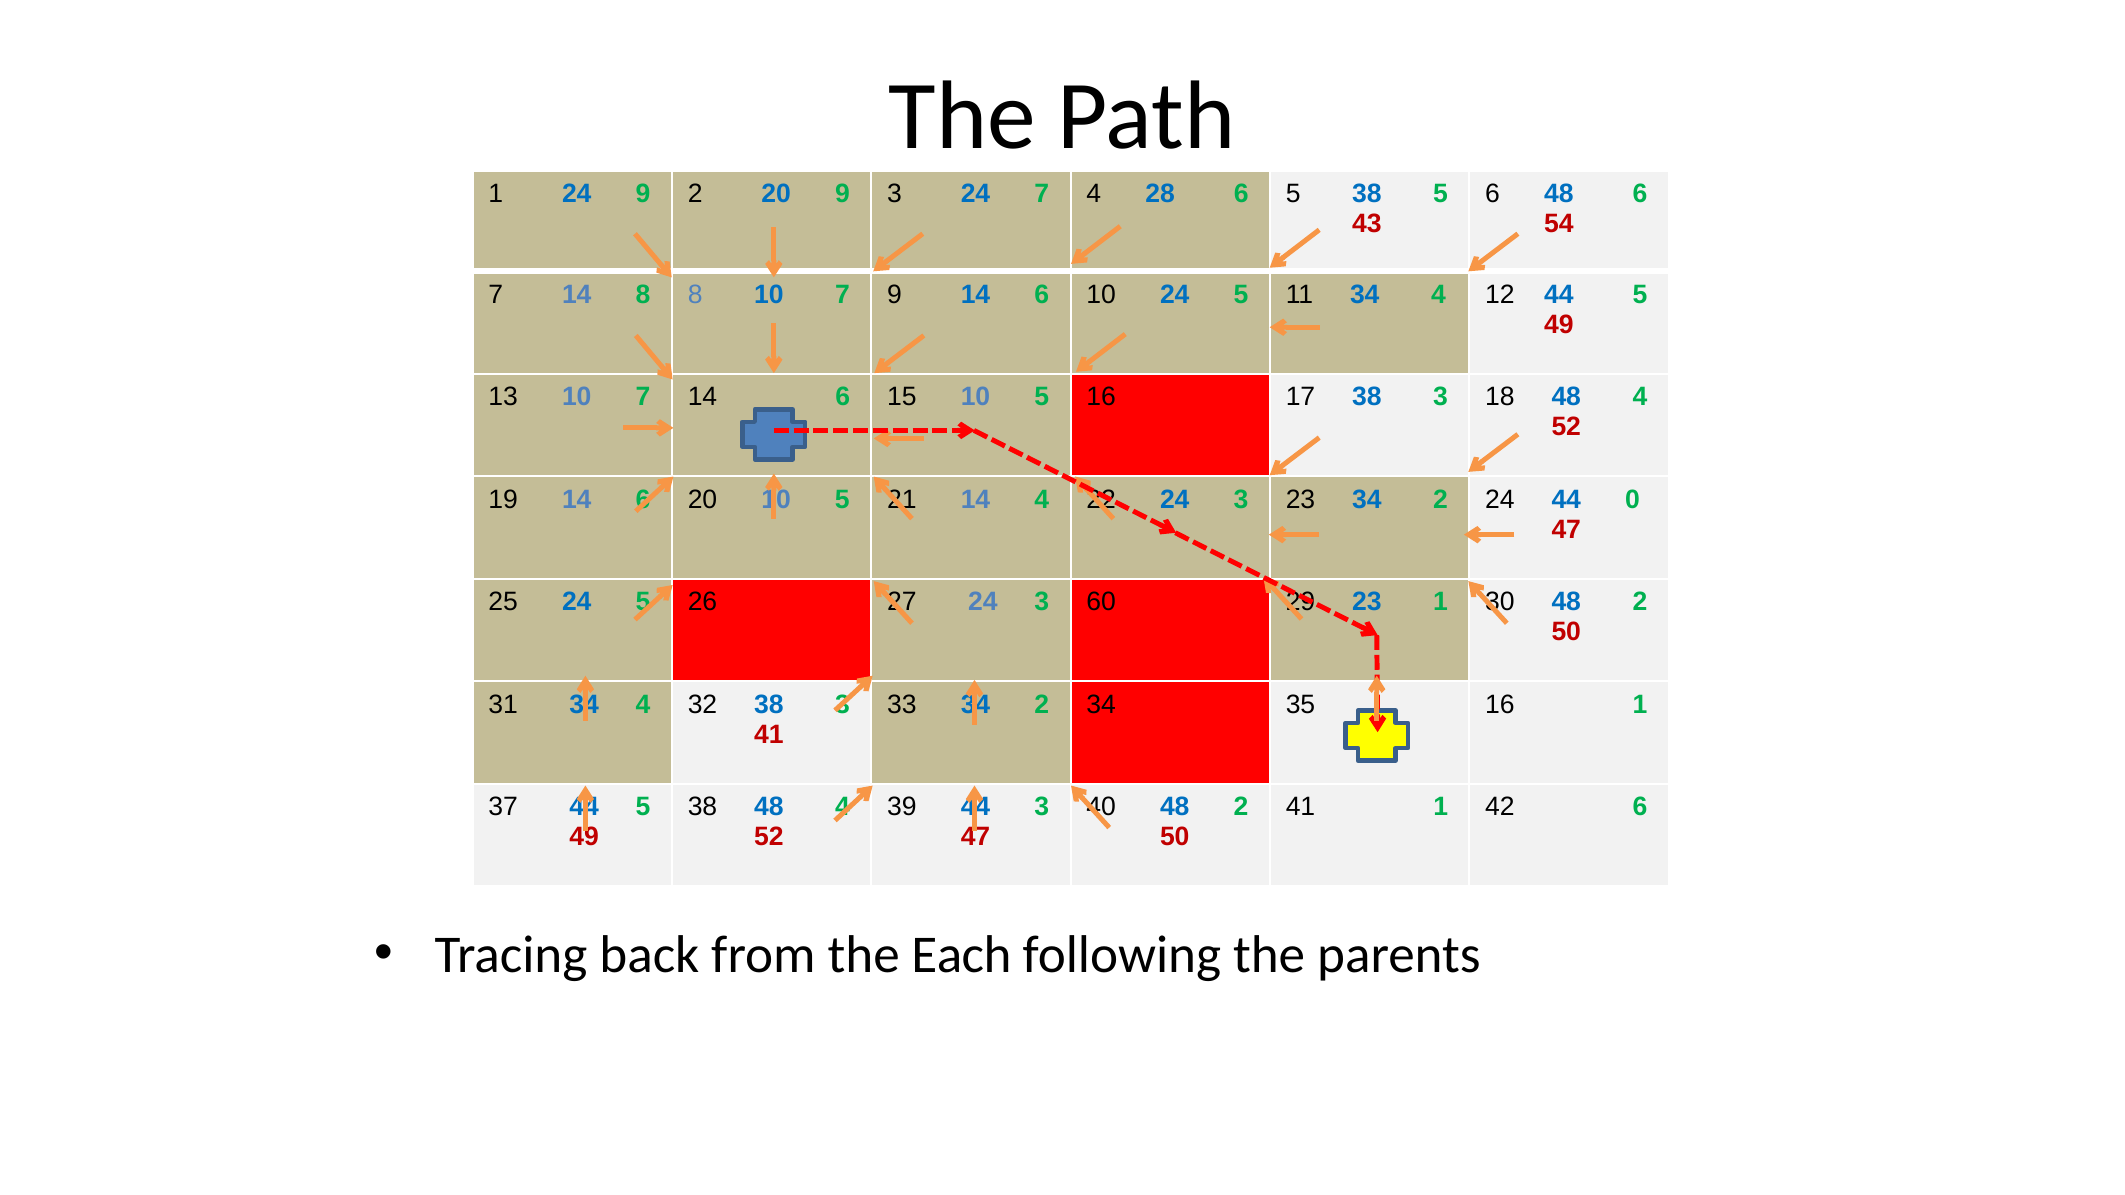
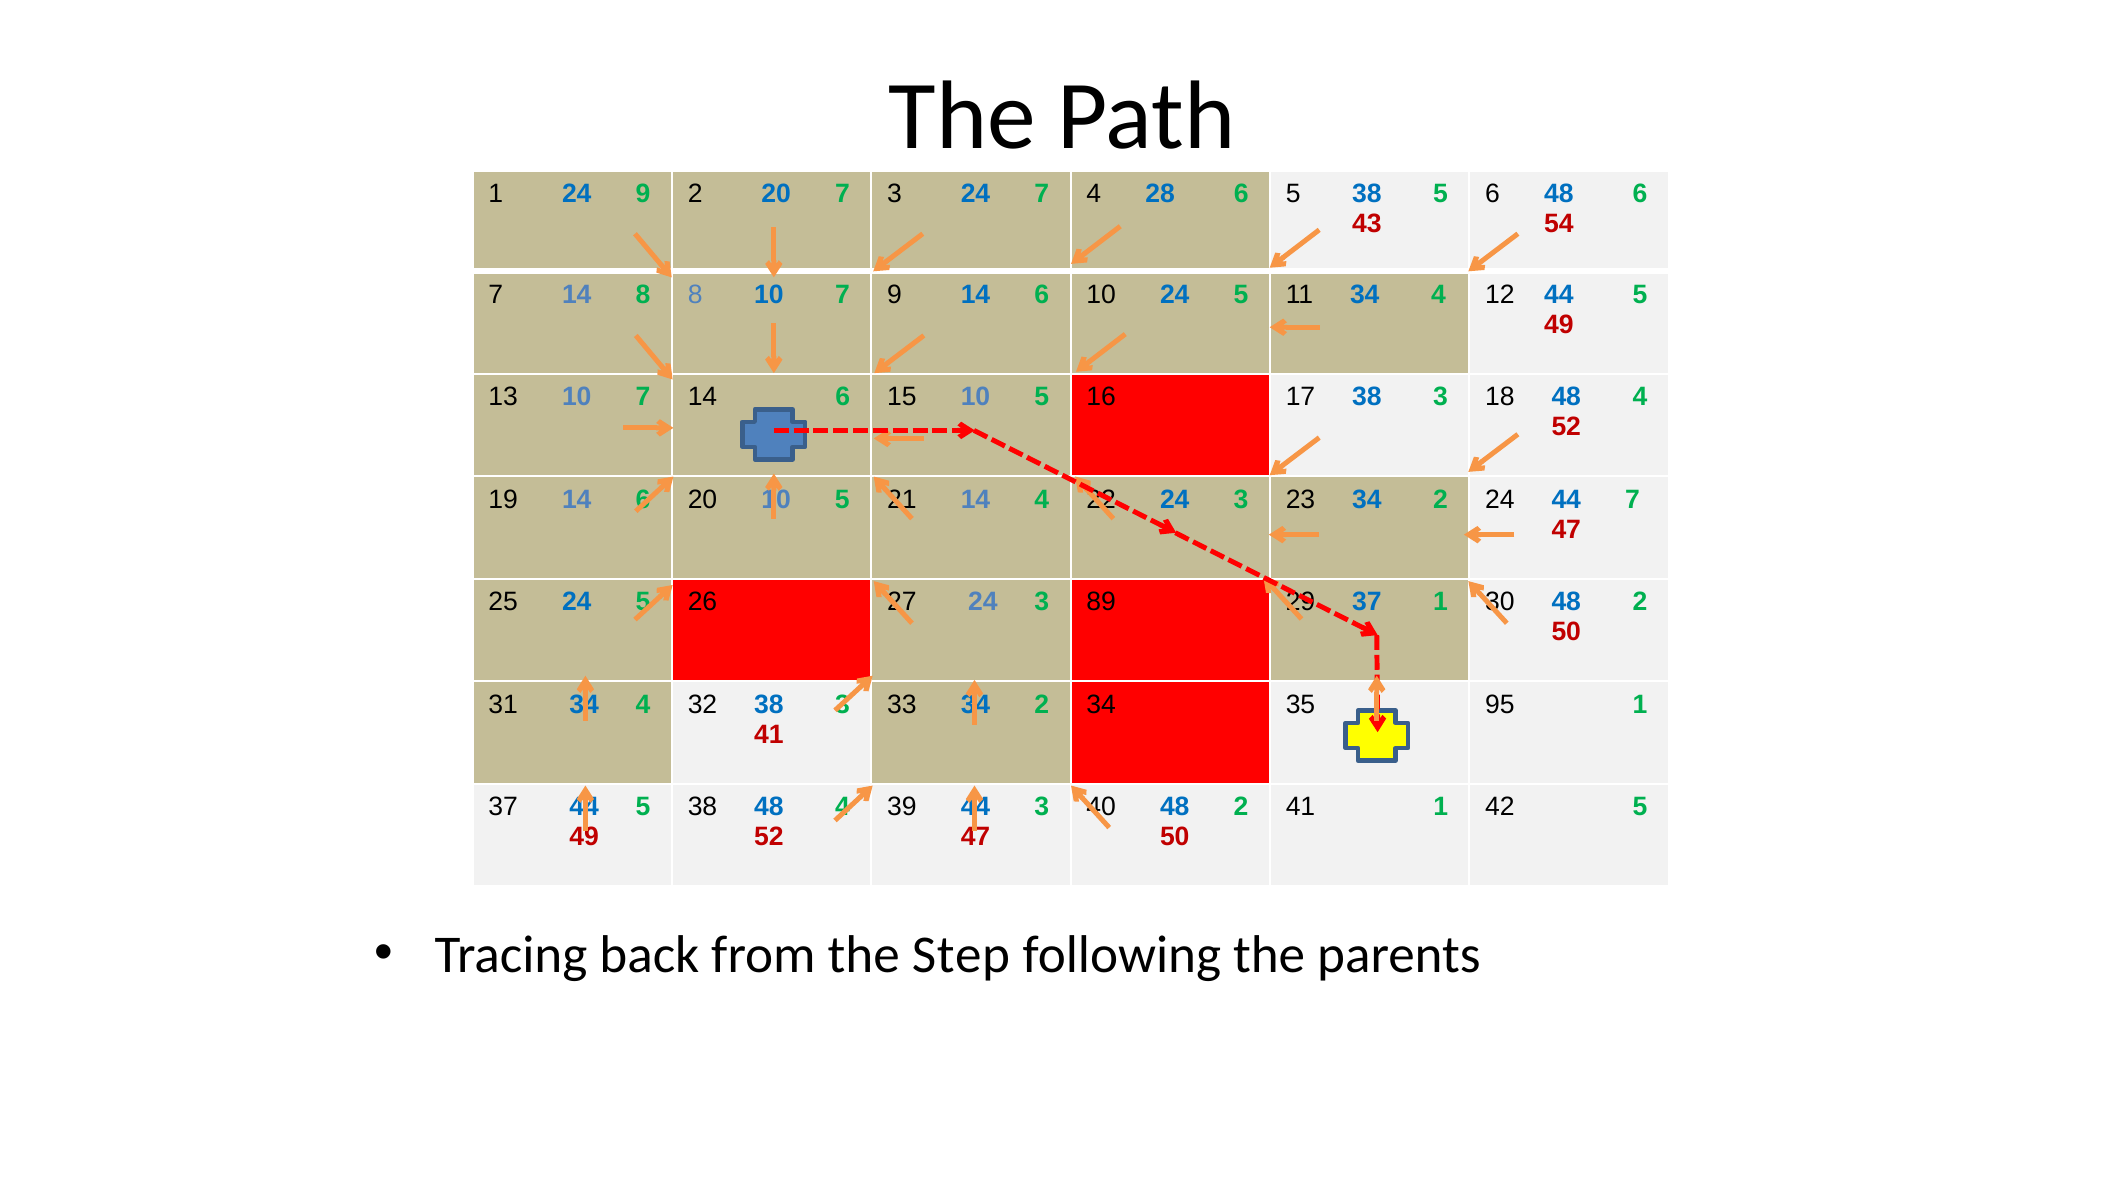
20 9: 9 -> 7
44 0: 0 -> 7
60: 60 -> 89
29 23: 23 -> 37
35 16: 16 -> 95
42 6: 6 -> 5
Each: Each -> Step
